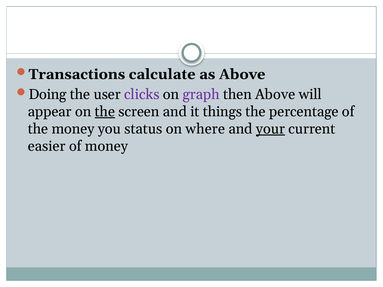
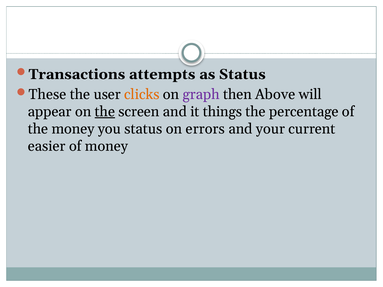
calculate: calculate -> attempts
as Above: Above -> Status
Doing: Doing -> These
clicks colour: purple -> orange
where: where -> errors
your underline: present -> none
